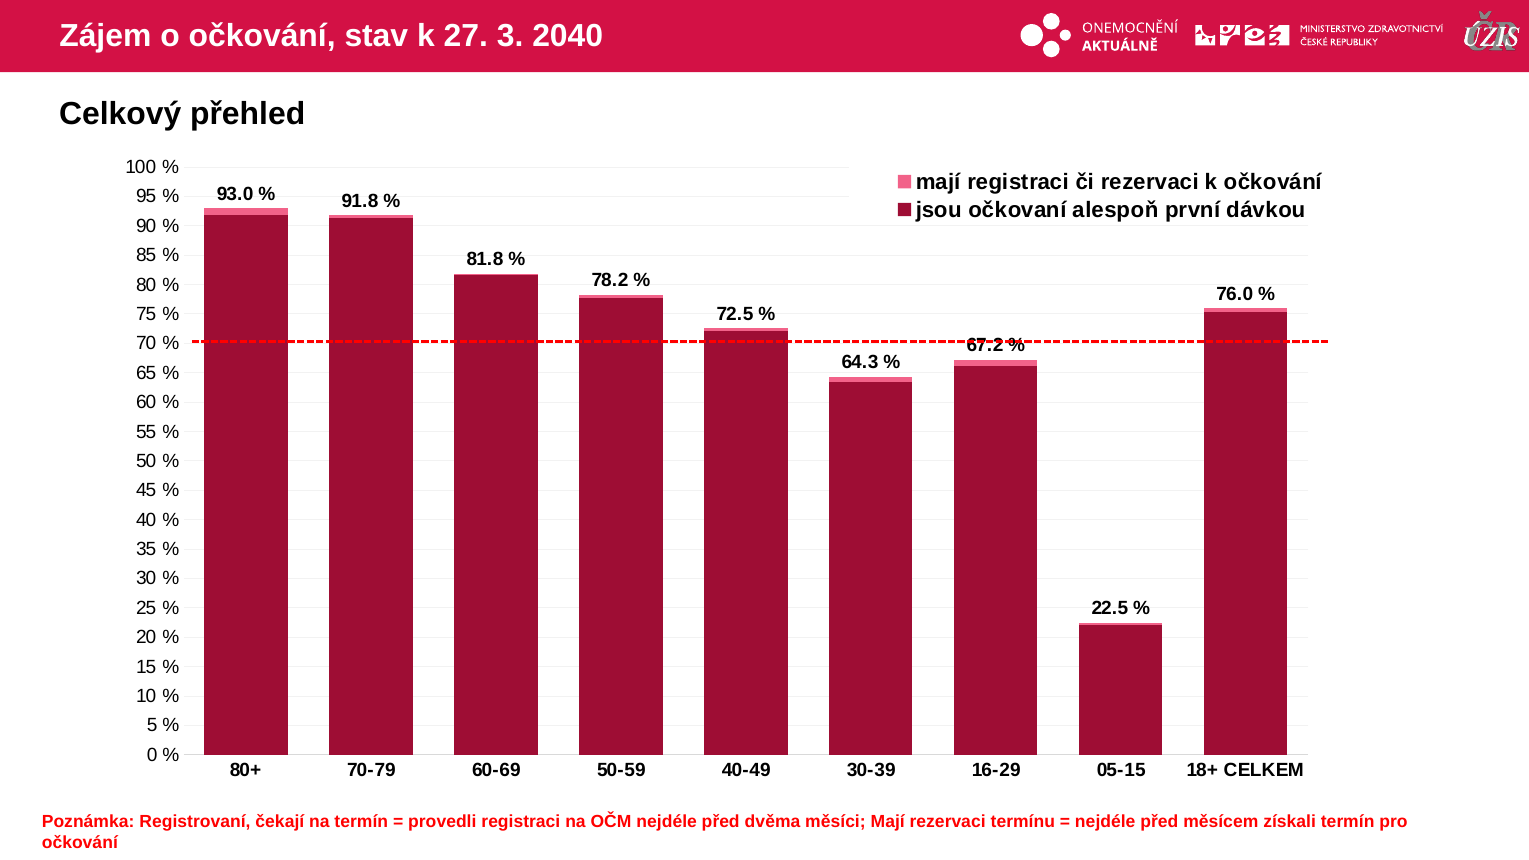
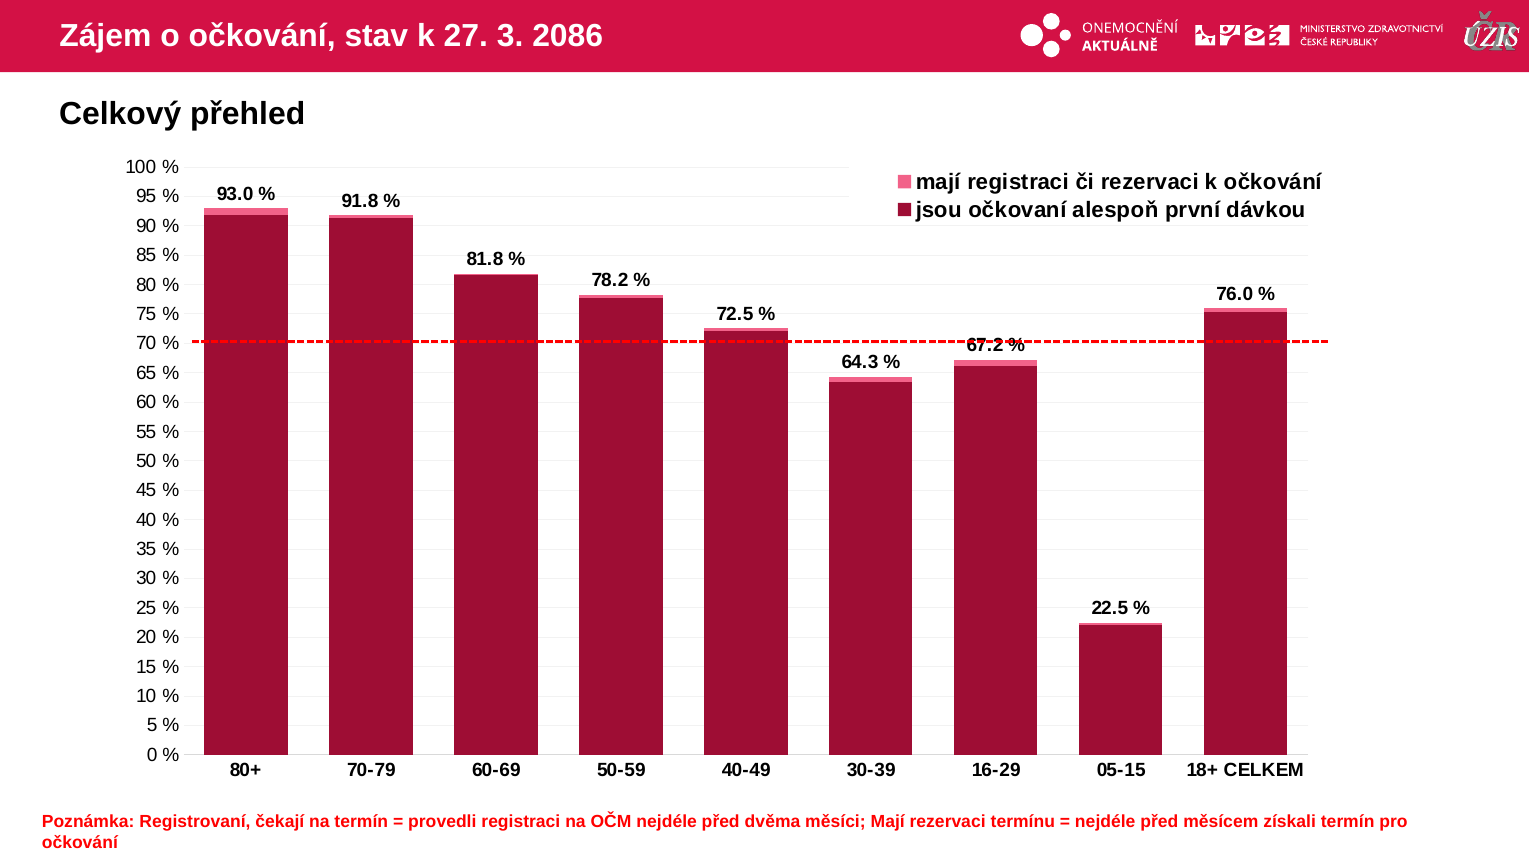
2040: 2040 -> 2086
